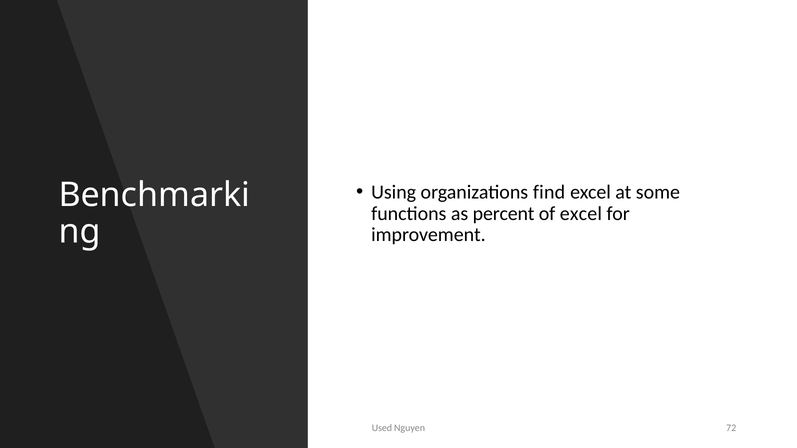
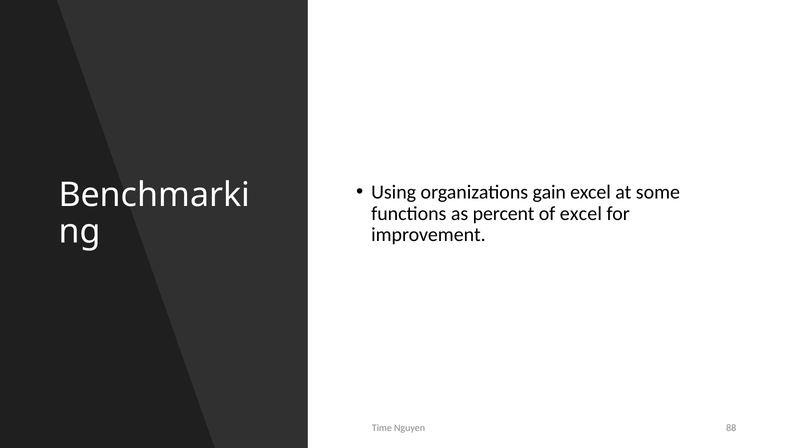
find: find -> gain
Used: Used -> Time
72: 72 -> 88
